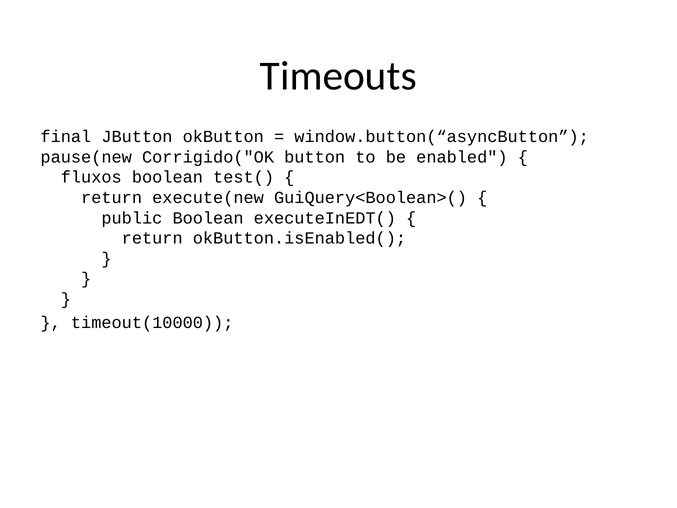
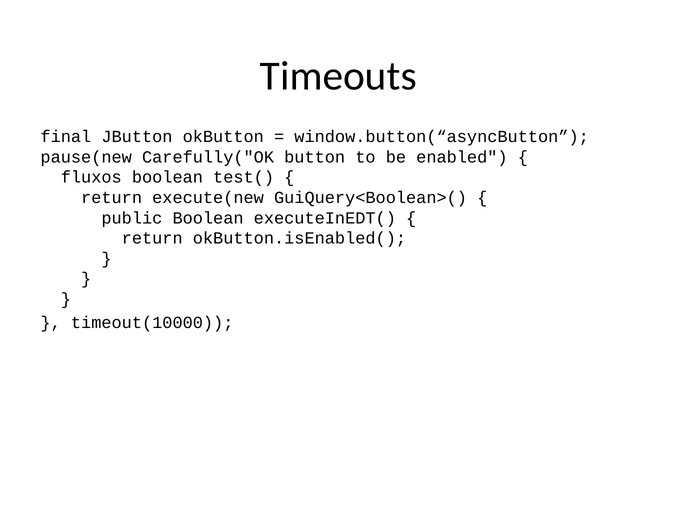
Corrigido("OK: Corrigido("OK -> Carefully("OK
